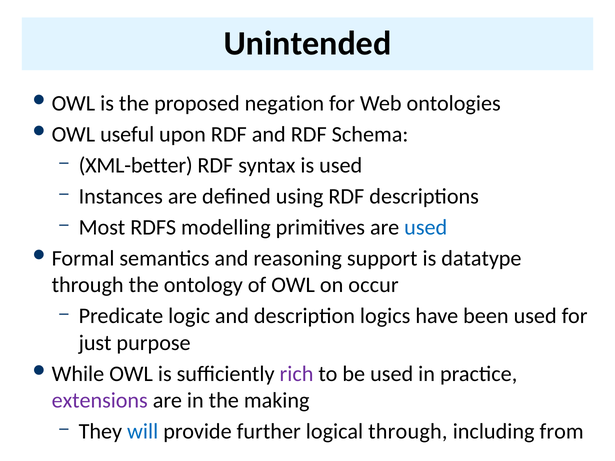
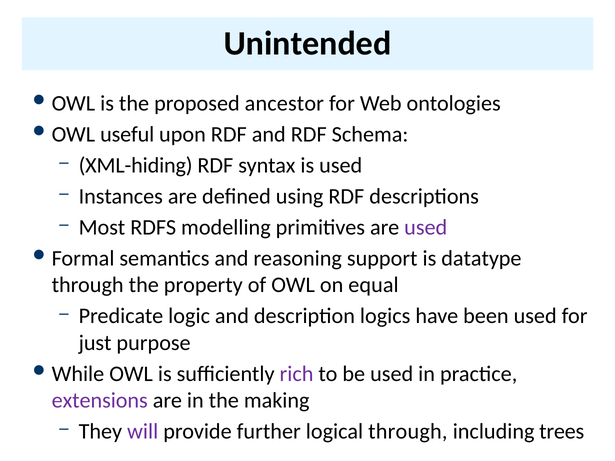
negation: negation -> ancestor
XML-better: XML-better -> XML-hiding
used at (426, 228) colour: blue -> purple
ontology: ontology -> property
occur: occur -> equal
will colour: blue -> purple
from: from -> trees
